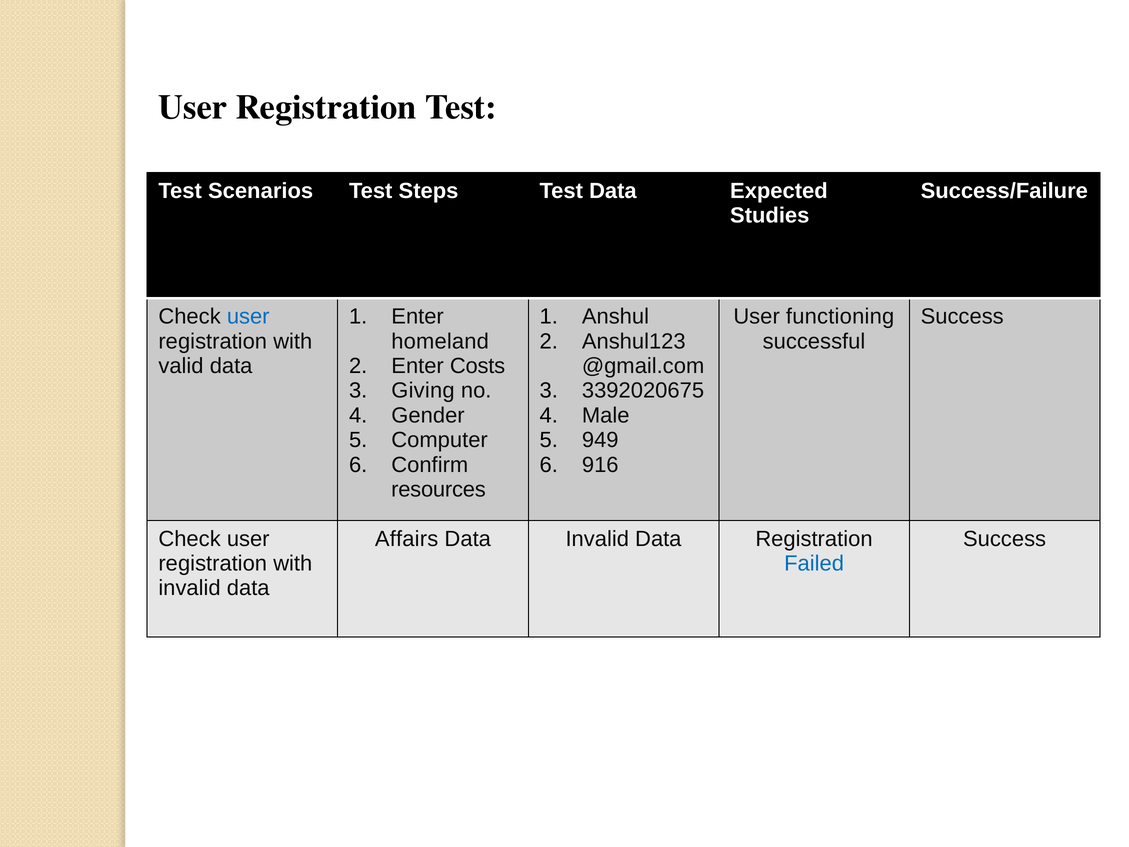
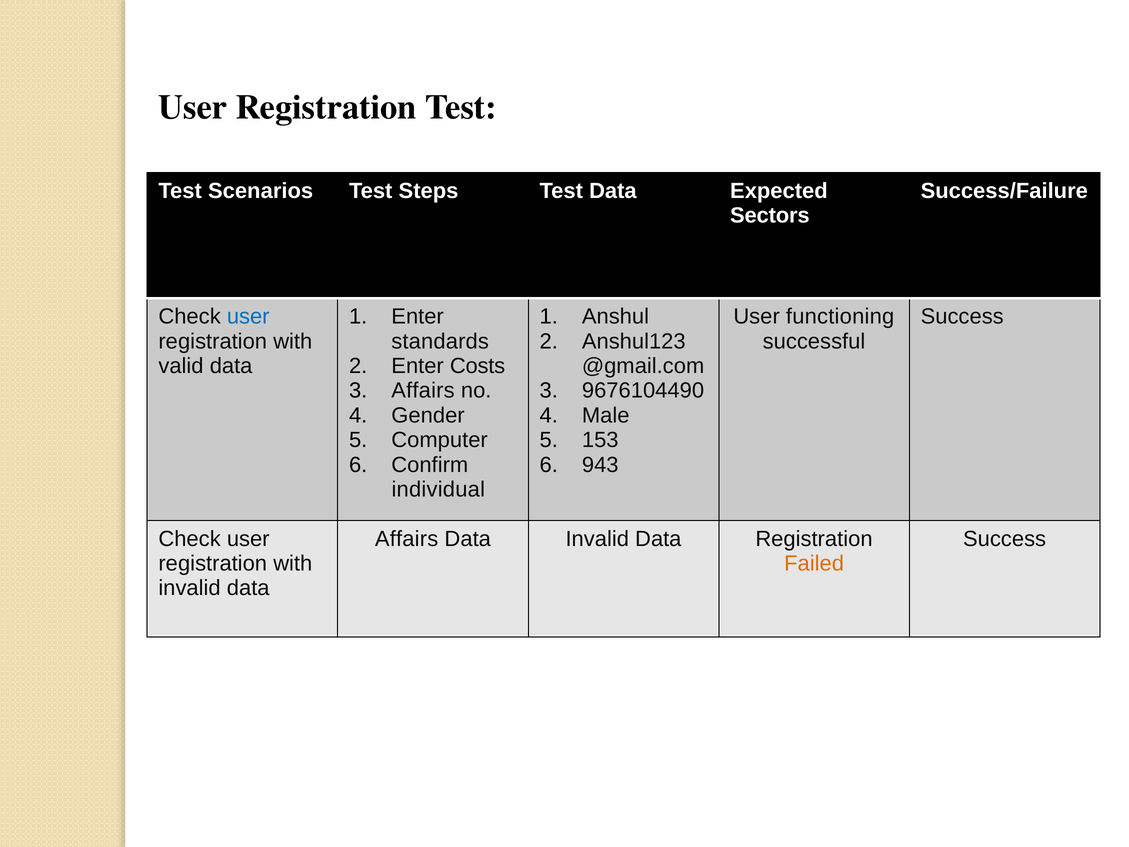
Studies: Studies -> Sectors
homeland: homeland -> standards
Giving at (423, 391): Giving -> Affairs
3392020675: 3392020675 -> 9676104490
949: 949 -> 153
916: 916 -> 943
resources: resources -> individual
Failed colour: blue -> orange
